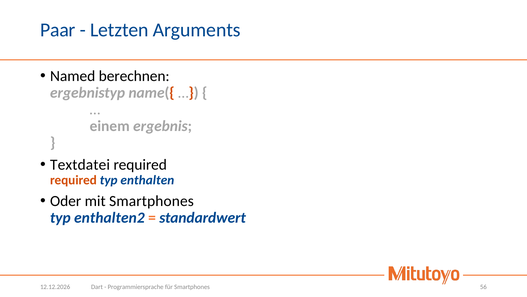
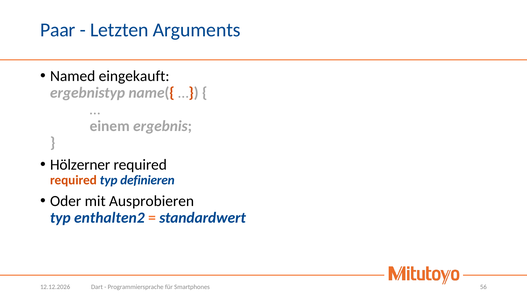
berechnen: berechnen -> eingekauft
Textdatei: Textdatei -> Hölzerner
enthalten: enthalten -> definieren
mit Smartphones: Smartphones -> Ausprobieren
